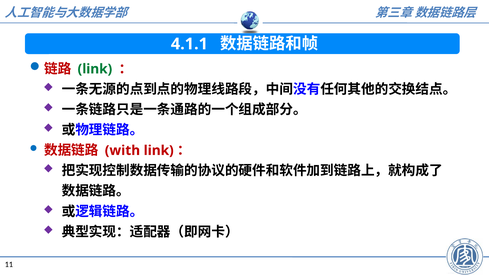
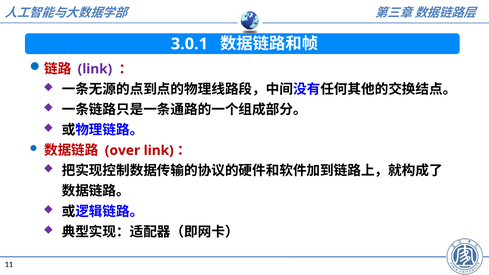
4.1.1: 4.1.1 -> 3.0.1
link at (95, 69) colour: green -> purple
with: with -> over
